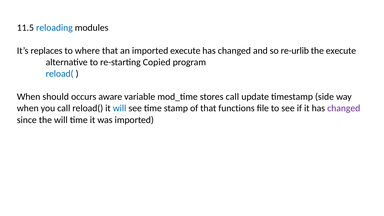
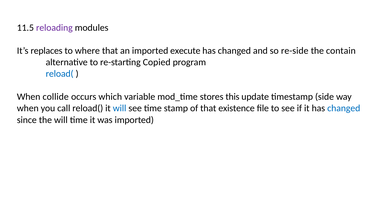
reloading colour: blue -> purple
re-urlib: re-urlib -> re-side
the execute: execute -> contain
should: should -> collide
aware: aware -> which
stores call: call -> this
functions: functions -> existence
changed at (344, 108) colour: purple -> blue
